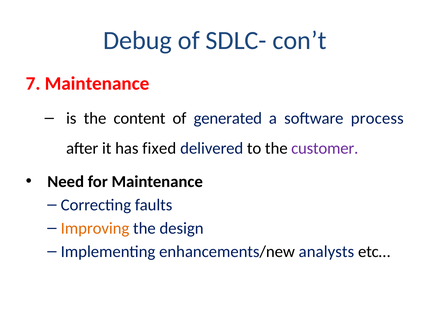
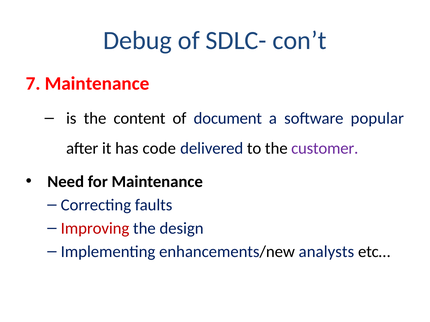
generated: generated -> document
process: process -> popular
fixed: fixed -> code
Improving colour: orange -> red
